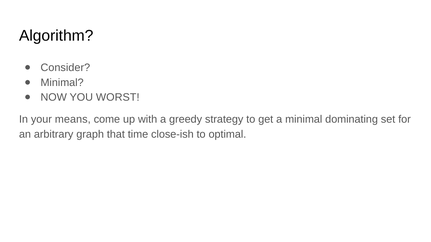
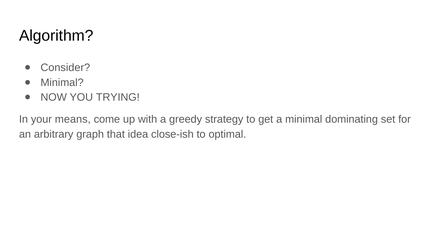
WORST: WORST -> TRYING
time: time -> idea
